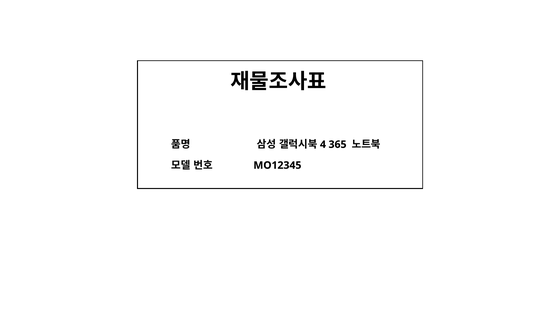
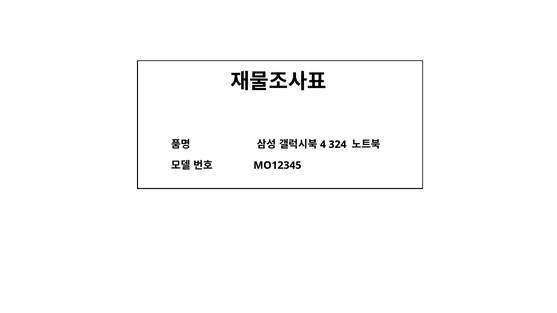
365: 365 -> 324
